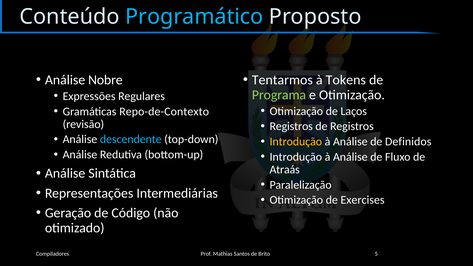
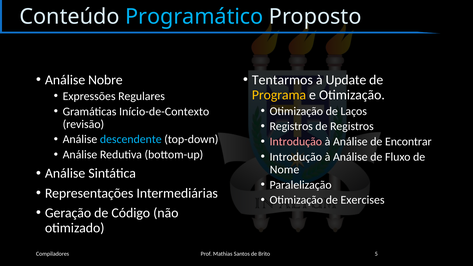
Tokens: Tokens -> Update
Programa colour: light green -> yellow
Repo-de-Contexto: Repo-de-Contexto -> Início-de-Contexto
Introdução at (296, 142) colour: yellow -> pink
Definidos: Definidos -> Encontrar
Atraás: Atraás -> Nome
